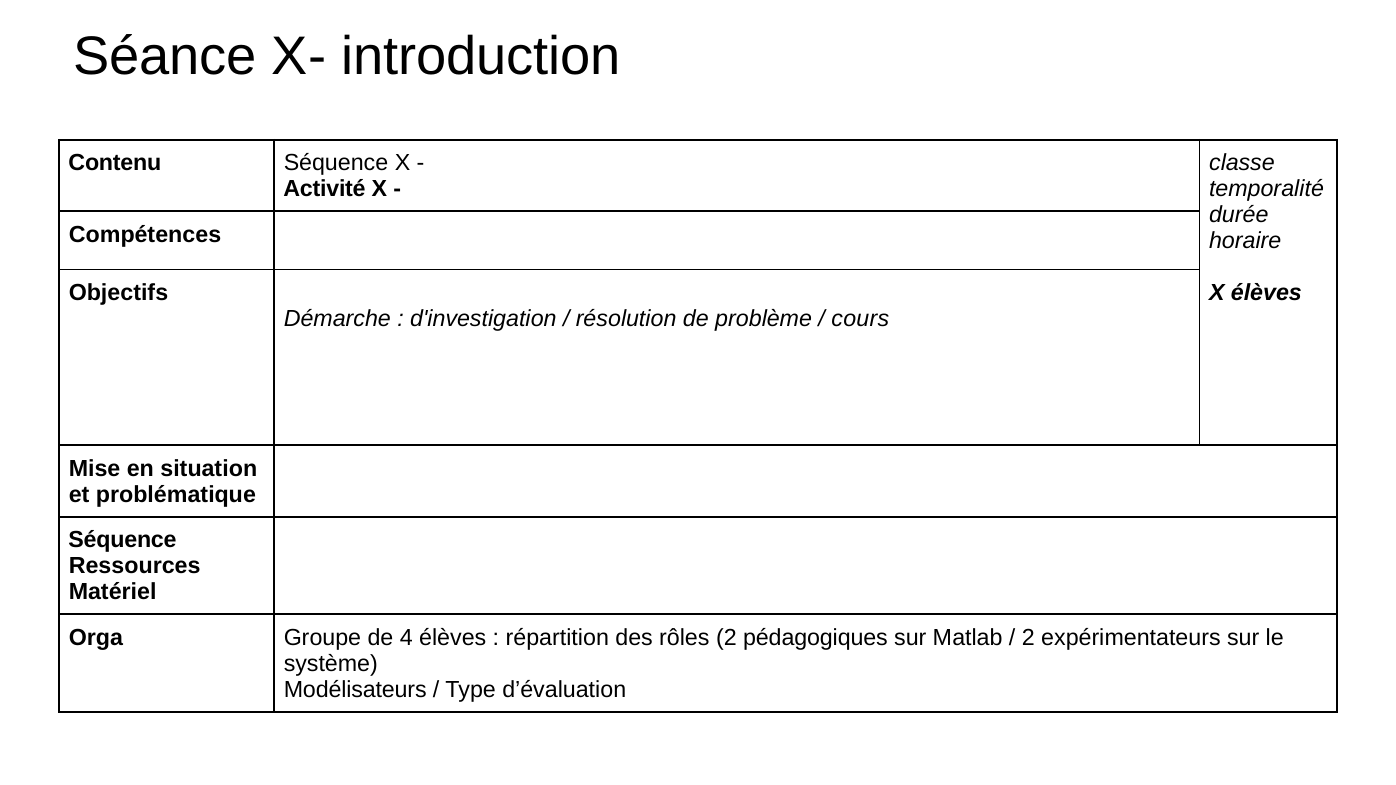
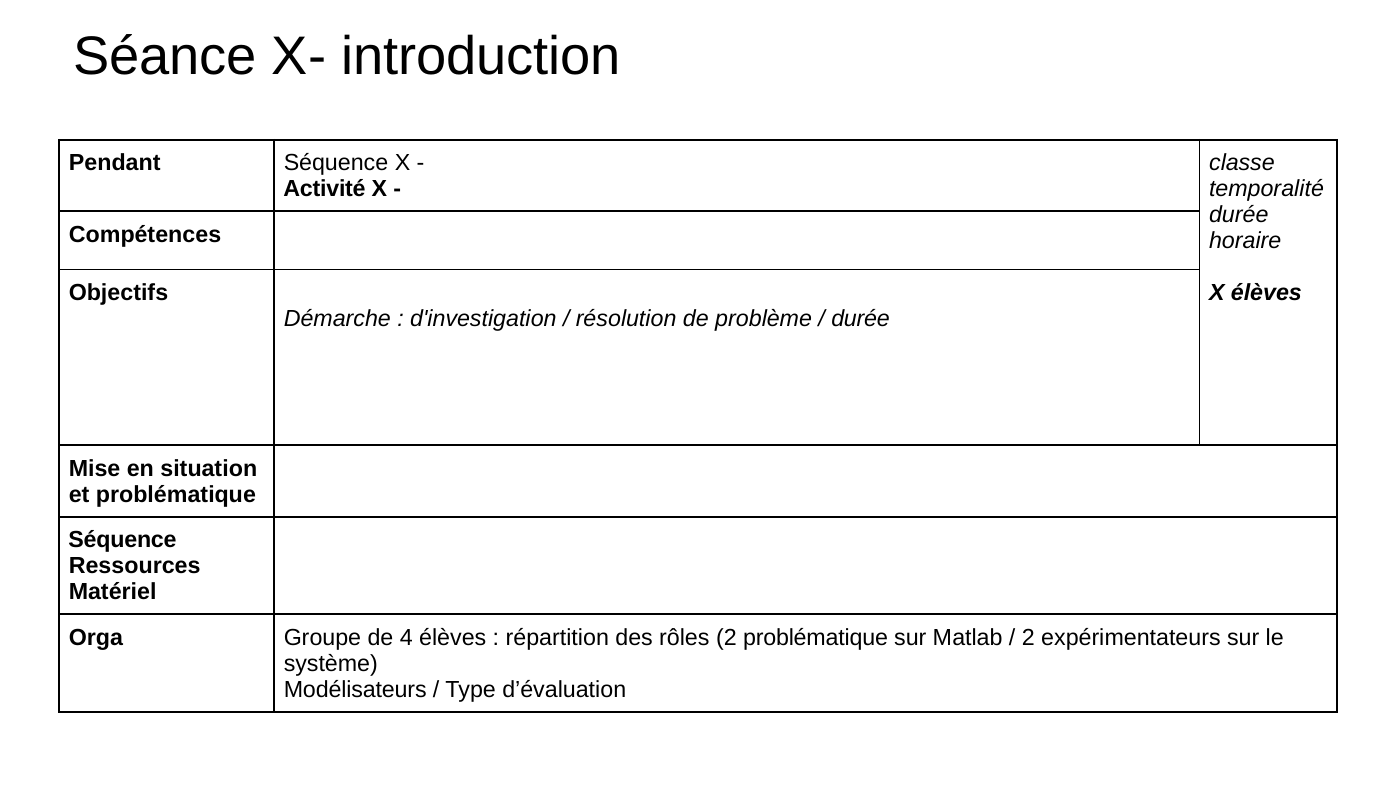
Contenu: Contenu -> Pendant
cours at (860, 319): cours -> durée
2 pédagogiques: pédagogiques -> problématique
